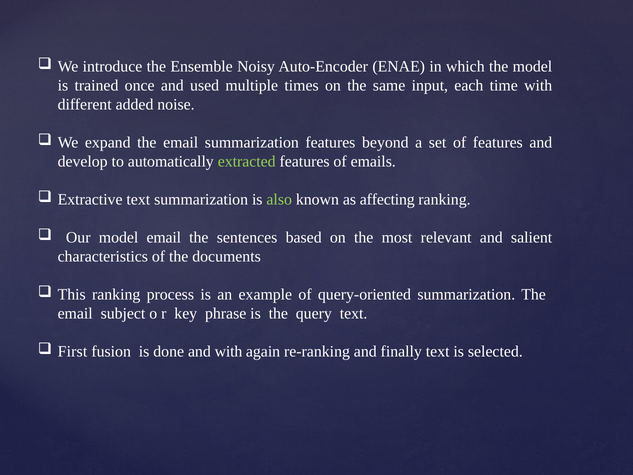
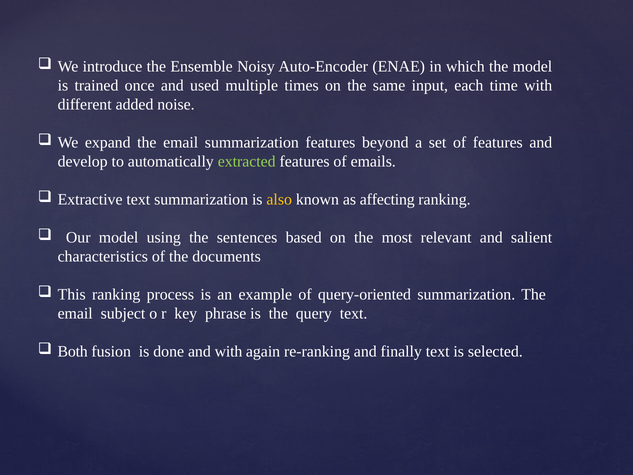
also colour: light green -> yellow
model email: email -> using
First: First -> Both
